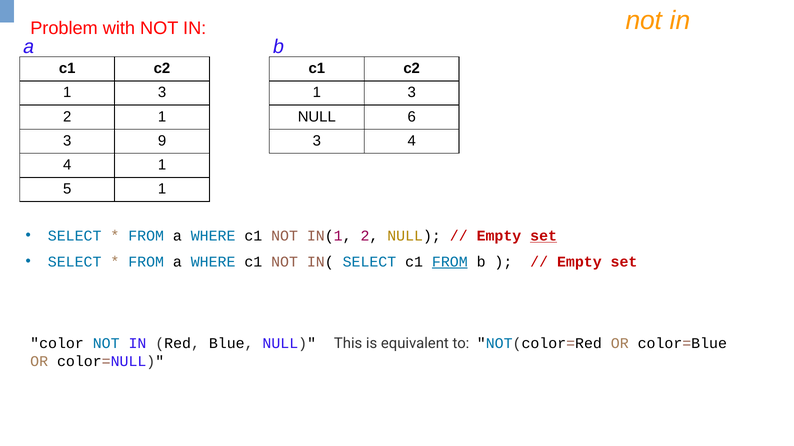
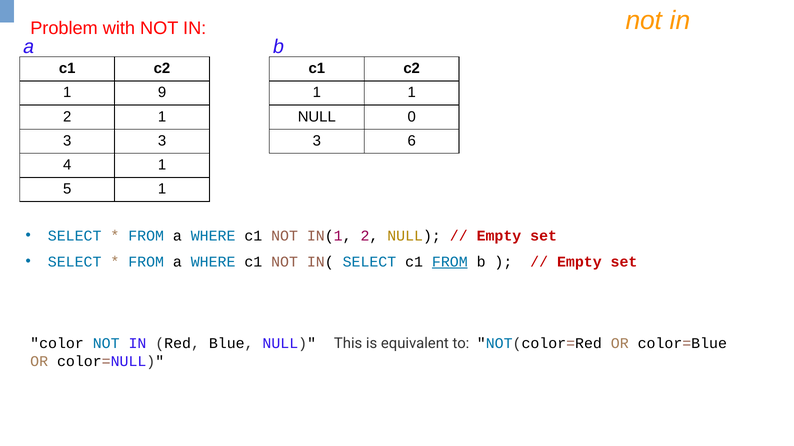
3 at (162, 93): 3 -> 9
3 at (412, 93): 3 -> 1
6: 6 -> 0
3 9: 9 -> 3
3 4: 4 -> 6
set at (544, 236) underline: present -> none
